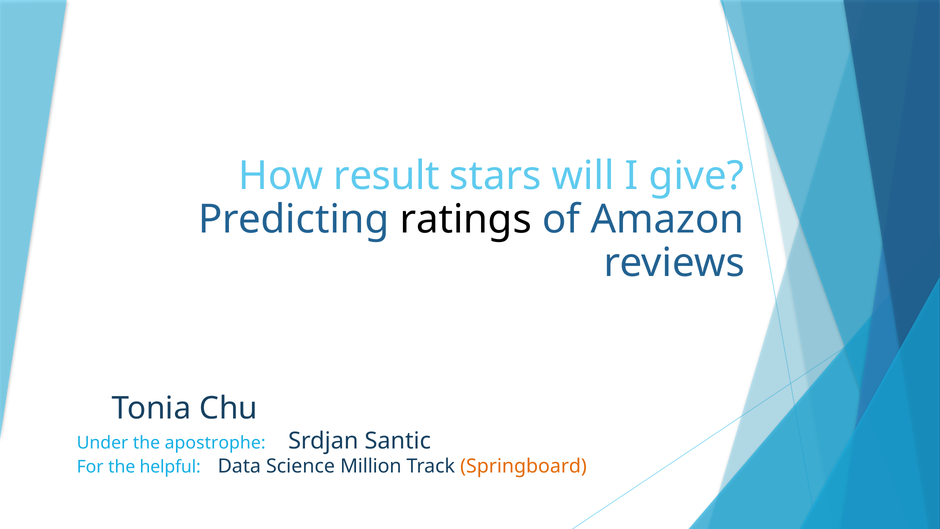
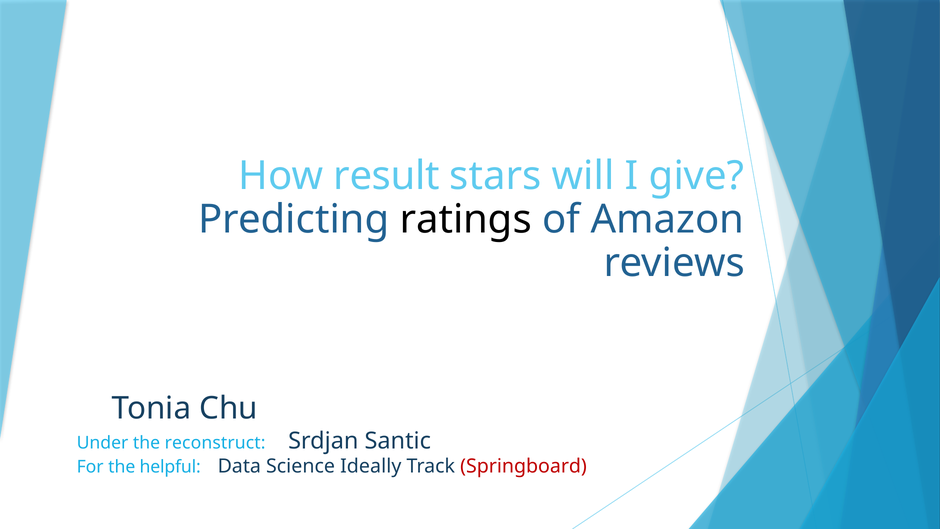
apostrophe: apostrophe -> reconstruct
Million: Million -> Ideally
Springboard colour: orange -> red
